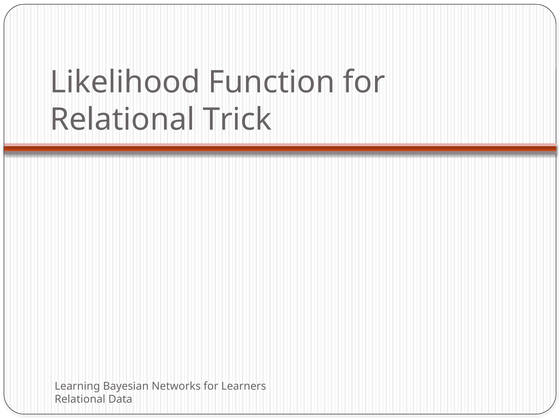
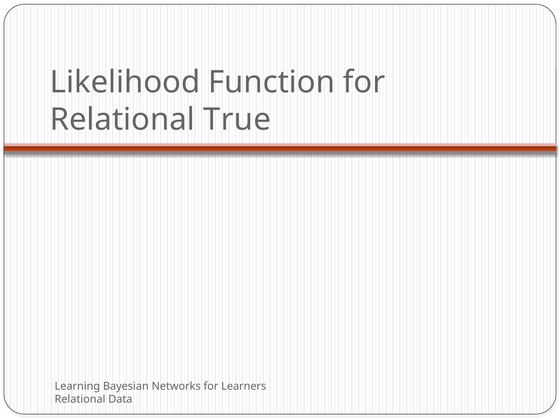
Trick: Trick -> True
